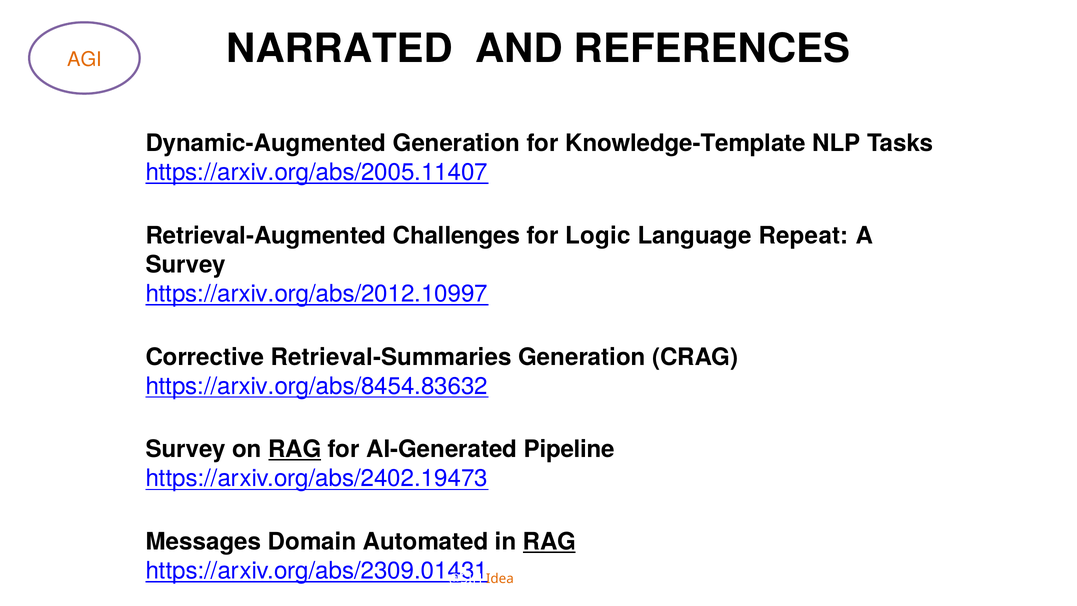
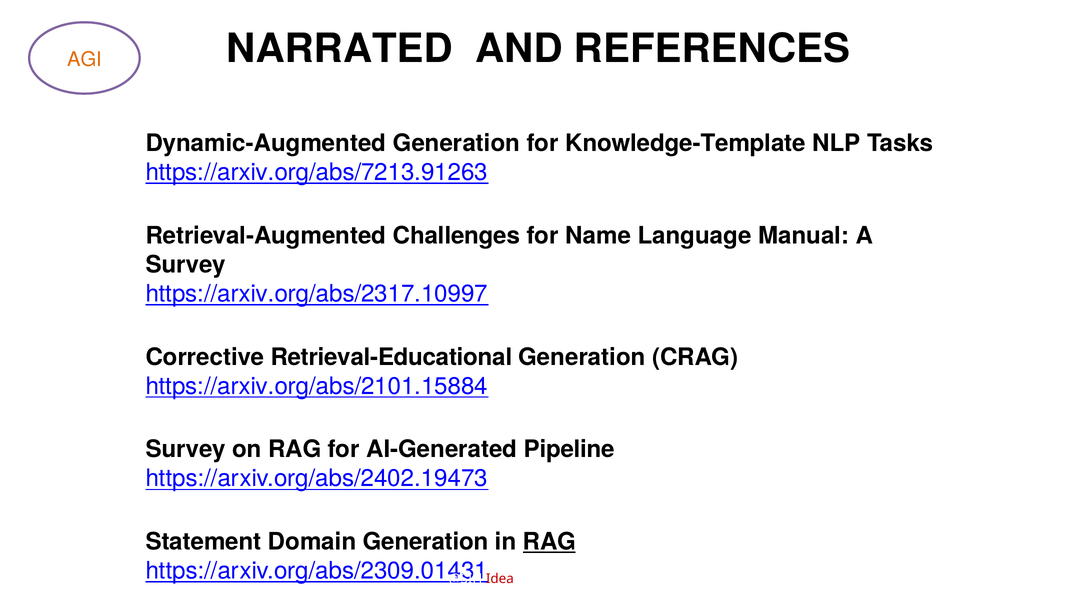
https://arxiv.org/abs/2005.11407: https://arxiv.org/abs/2005.11407 -> https://arxiv.org/abs/7213.91263
Logic: Logic -> Name
Repeat: Repeat -> Manual
https://arxiv.org/abs/2012.10997: https://arxiv.org/abs/2012.10997 -> https://arxiv.org/abs/2317.10997
Retrieval-Summaries: Retrieval-Summaries -> Retrieval-Educational
https://arxiv.org/abs/8454.83632: https://arxiv.org/abs/8454.83632 -> https://arxiv.org/abs/2101.15884
RAG at (295, 449) underline: present -> none
Messages: Messages -> Statement
Domain Automated: Automated -> Generation
Idea colour: orange -> red
